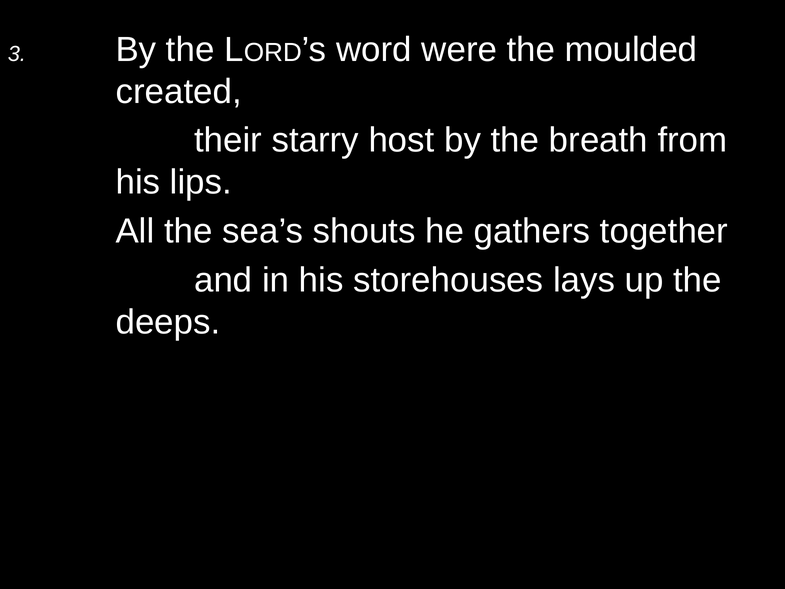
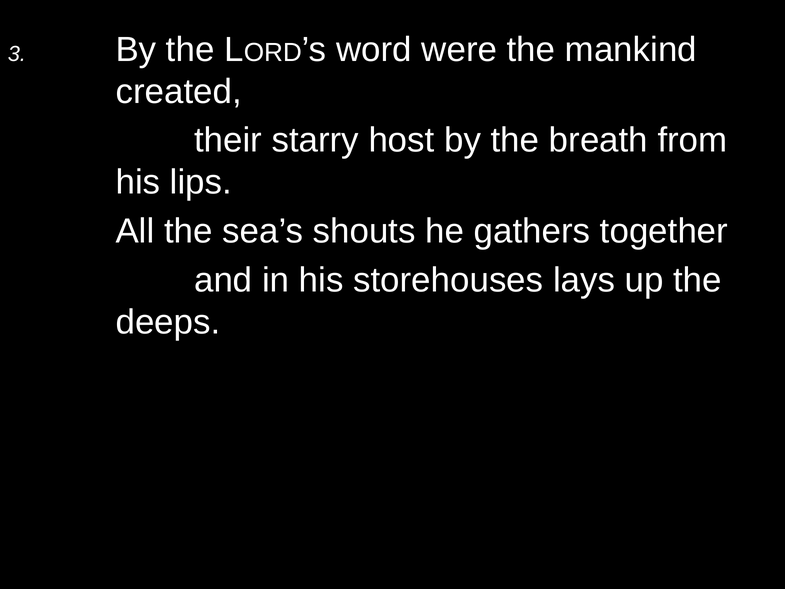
moulded: moulded -> mankind
